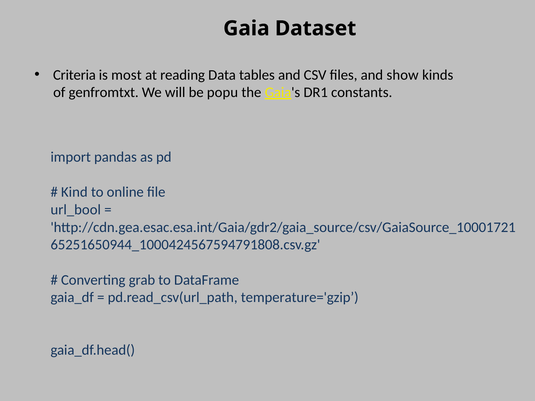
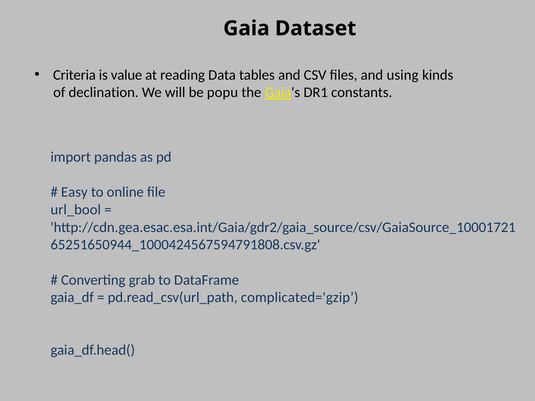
most: most -> value
show: show -> using
genfromtxt: genfromtxt -> declination
Kind: Kind -> Easy
temperature='gzip: temperature='gzip -> complicated='gzip
